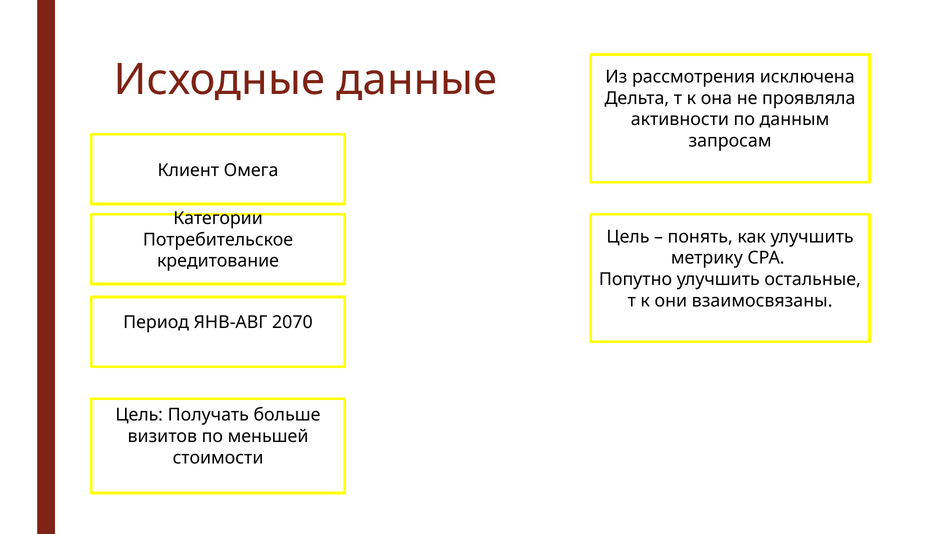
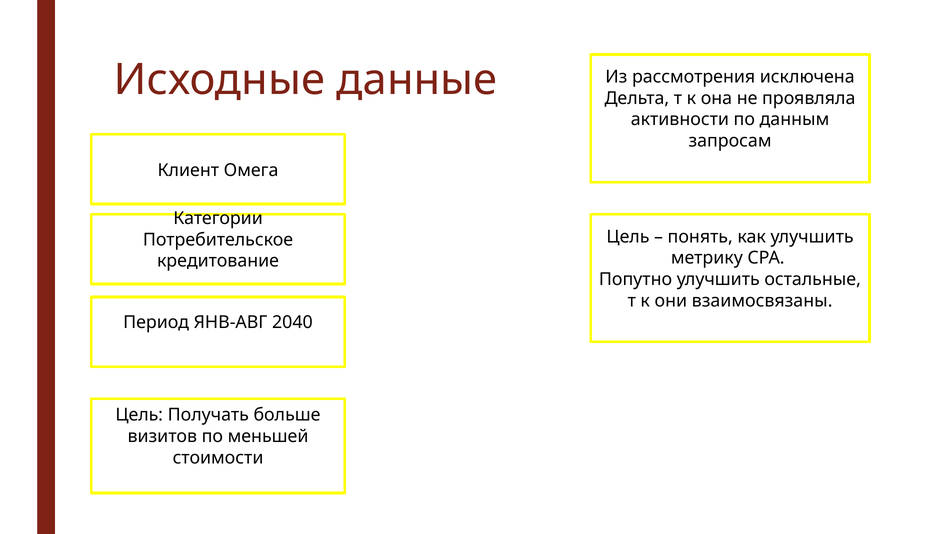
2070: 2070 -> 2040
